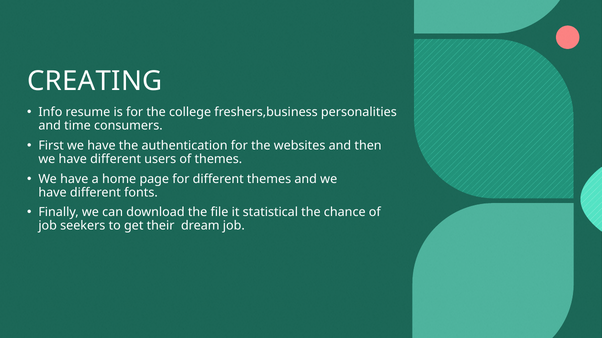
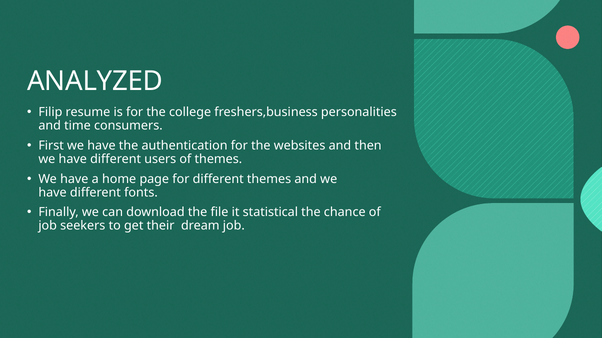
CREATING: CREATING -> ANALYZED
Info: Info -> Filip
